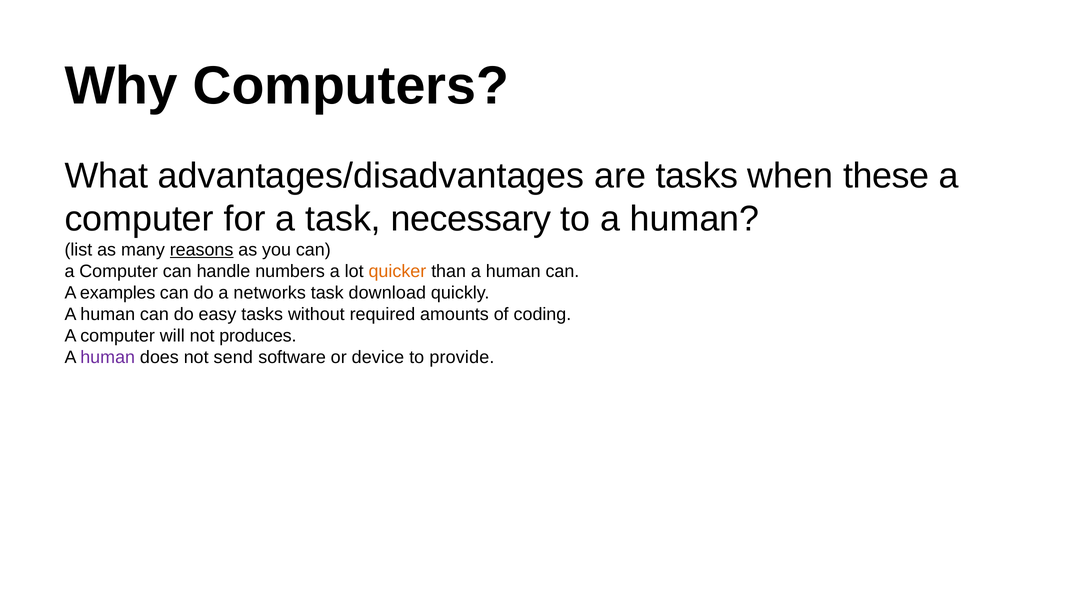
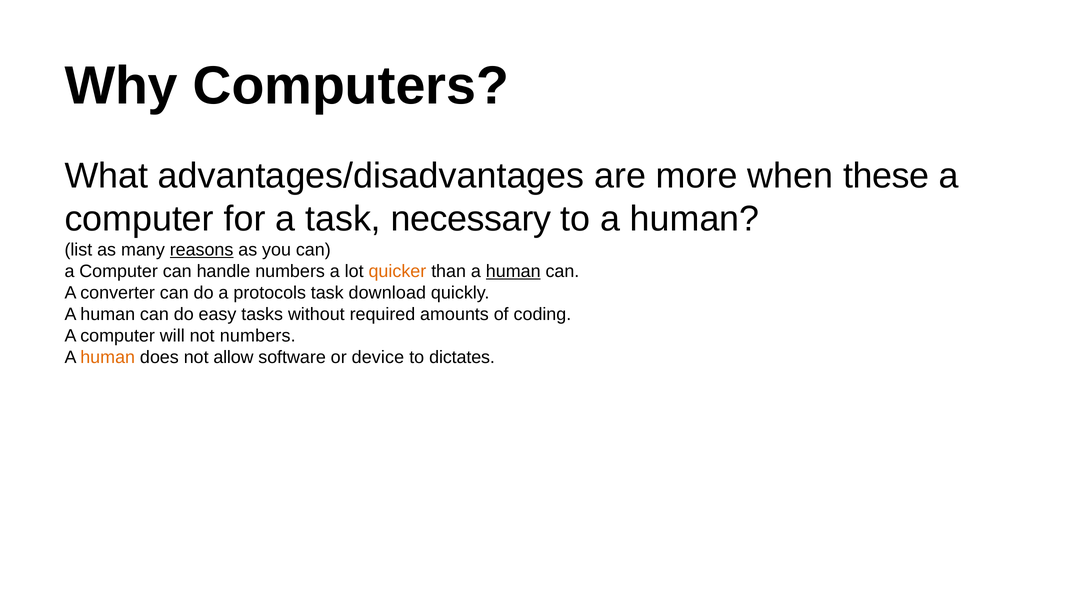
are tasks: tasks -> more
human at (513, 271) underline: none -> present
examples: examples -> converter
networks: networks -> protocols
not produces: produces -> numbers
human at (108, 357) colour: purple -> orange
send: send -> allow
provide: provide -> dictates
